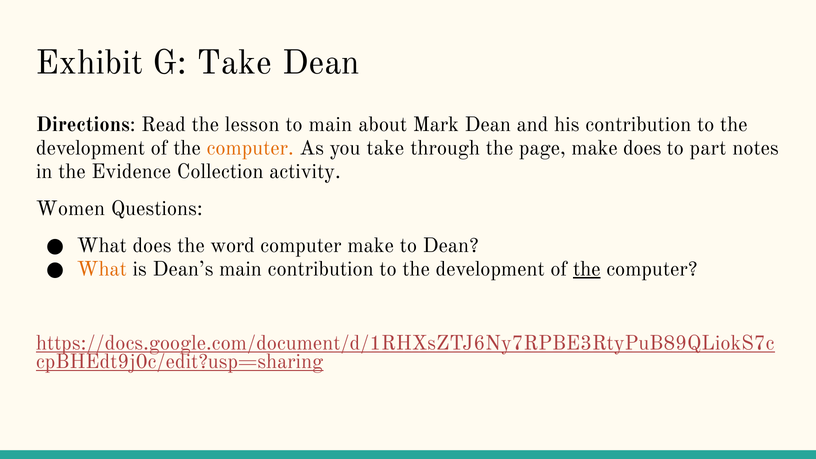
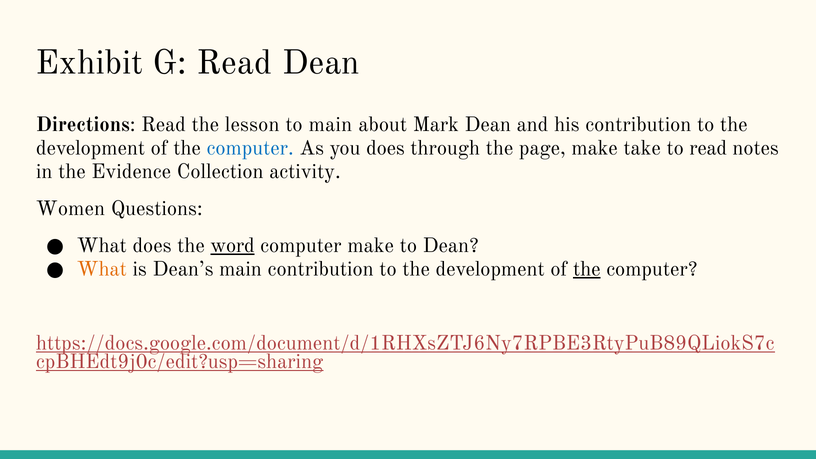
G Take: Take -> Read
computer at (250, 148) colour: orange -> blue
you take: take -> does
make does: does -> take
to part: part -> read
word underline: none -> present
